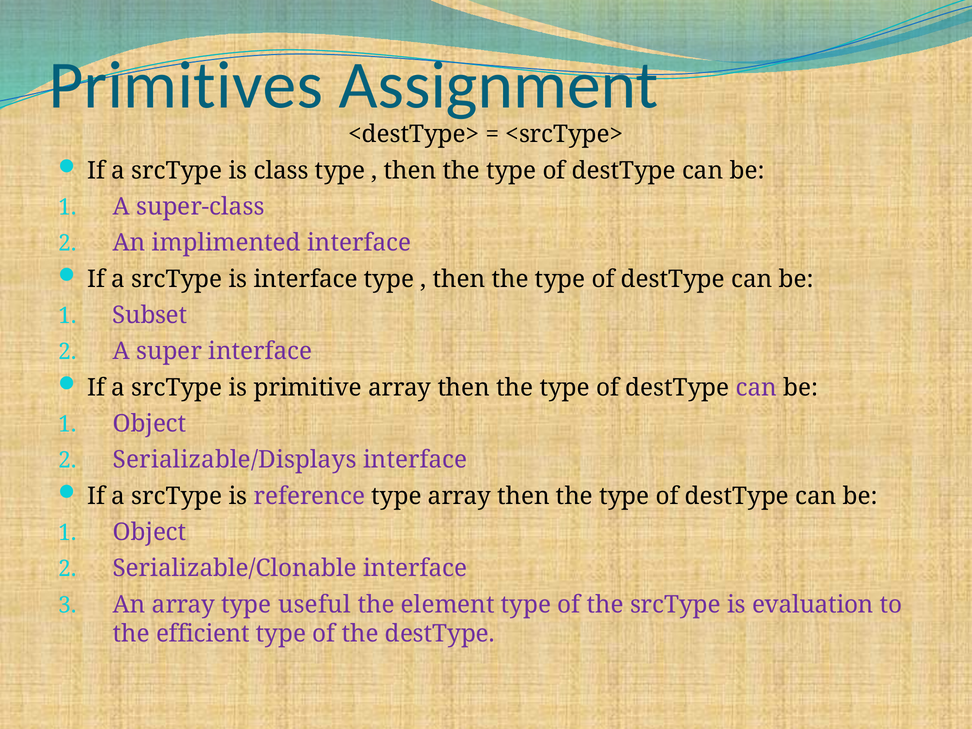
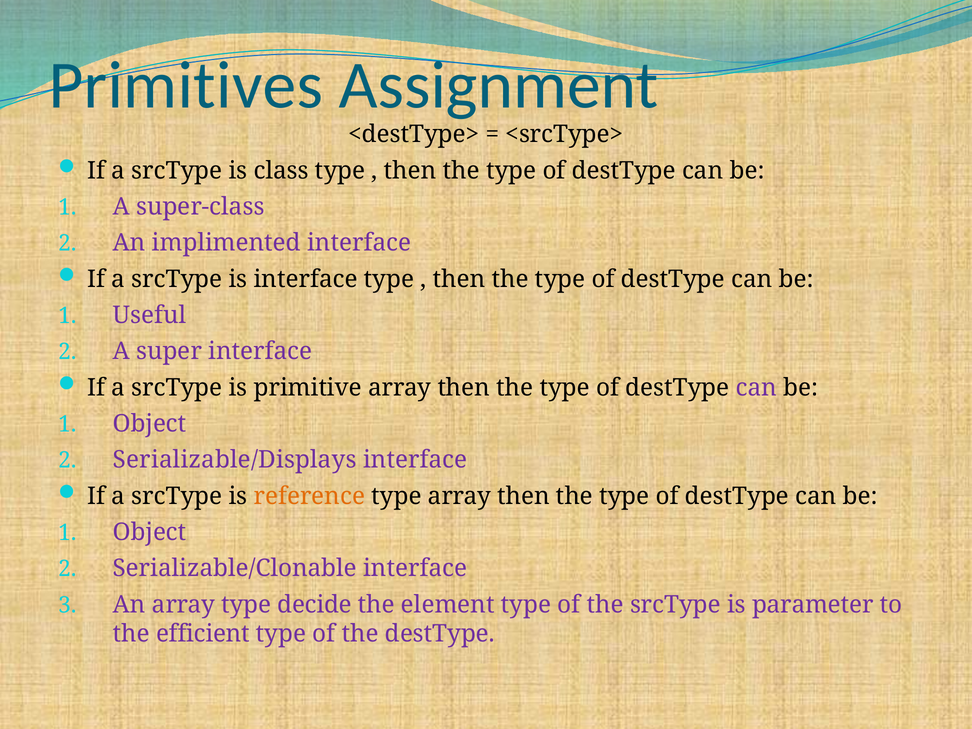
Subset: Subset -> Useful
reference colour: purple -> orange
useful: useful -> decide
evaluation: evaluation -> parameter
